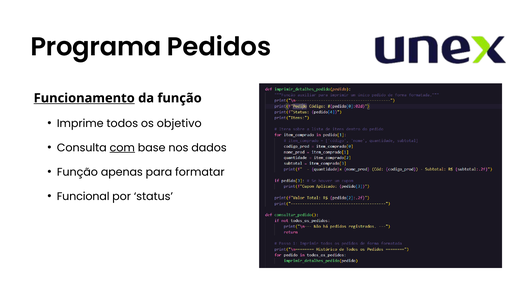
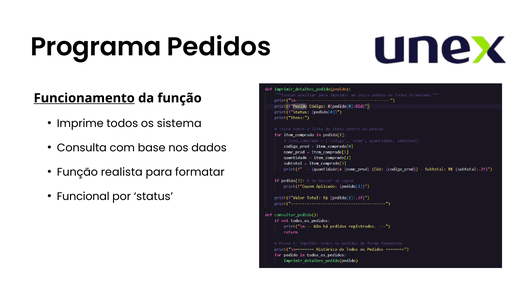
objetivo: objetivo -> sistema
com underline: present -> none
apenas: apenas -> realista
